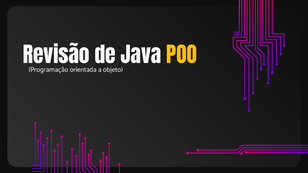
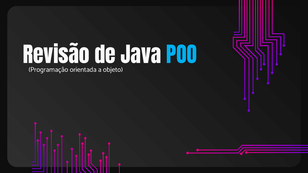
POO colour: yellow -> light blue
